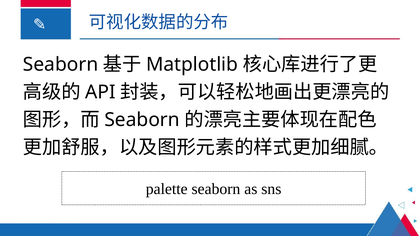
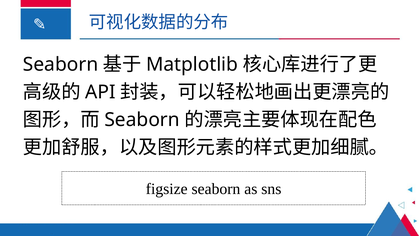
palette: palette -> figsize
